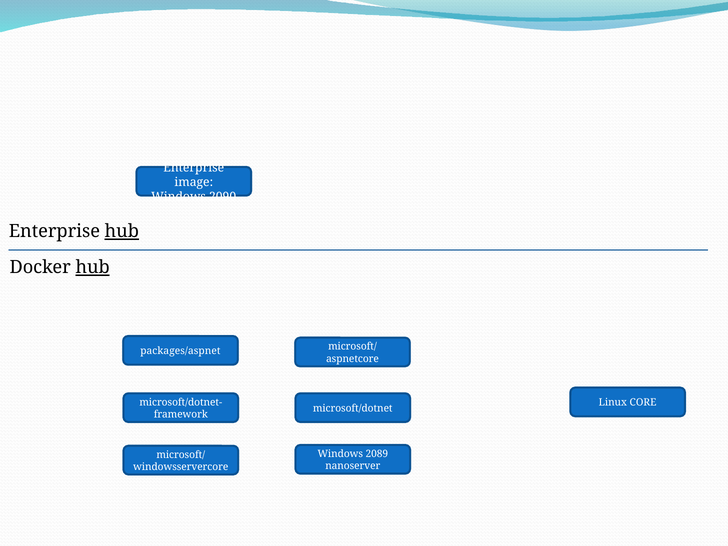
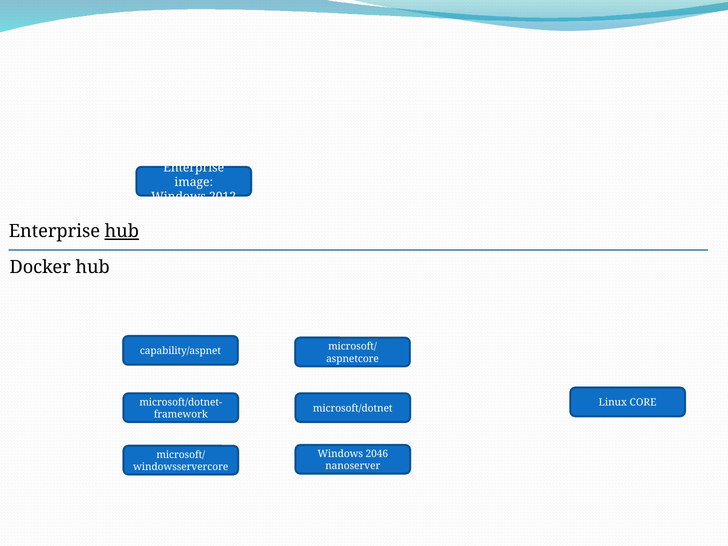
2090: 2090 -> 2012
hub at (93, 267) underline: present -> none
packages/aspnet: packages/aspnet -> capability/aspnet
2089: 2089 -> 2046
